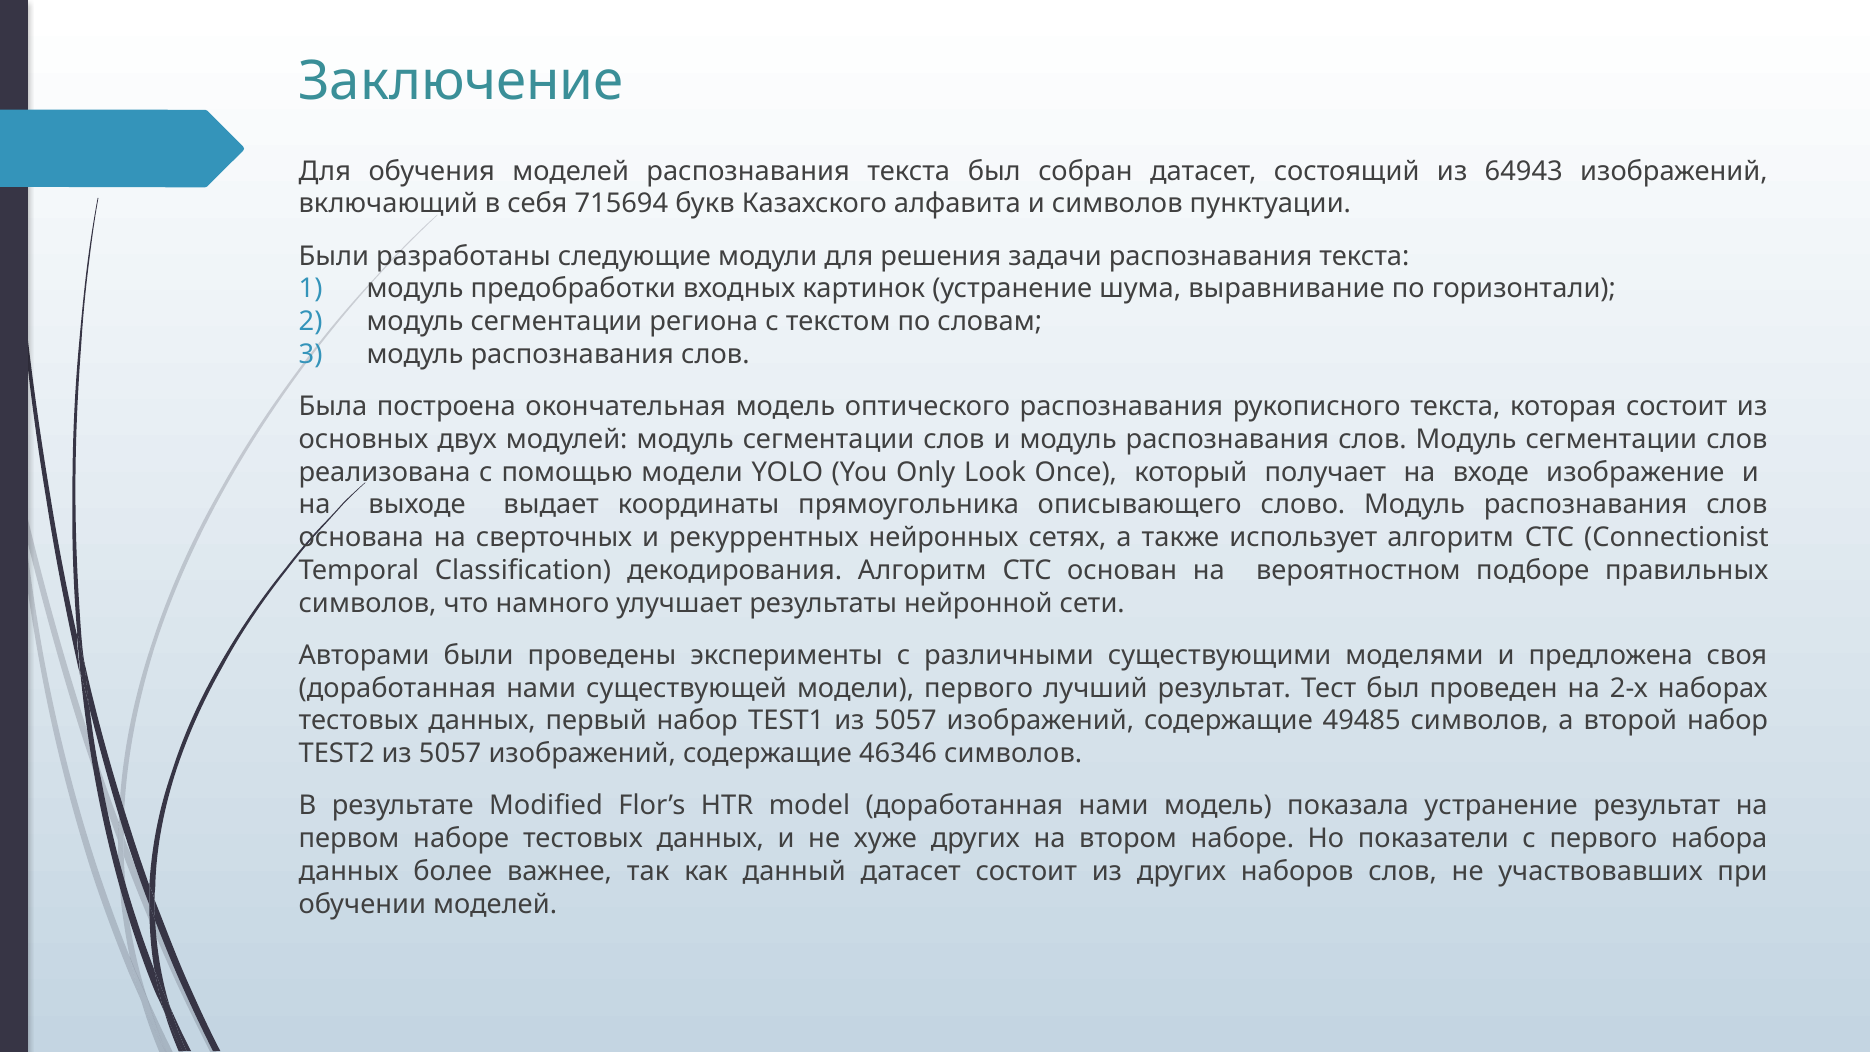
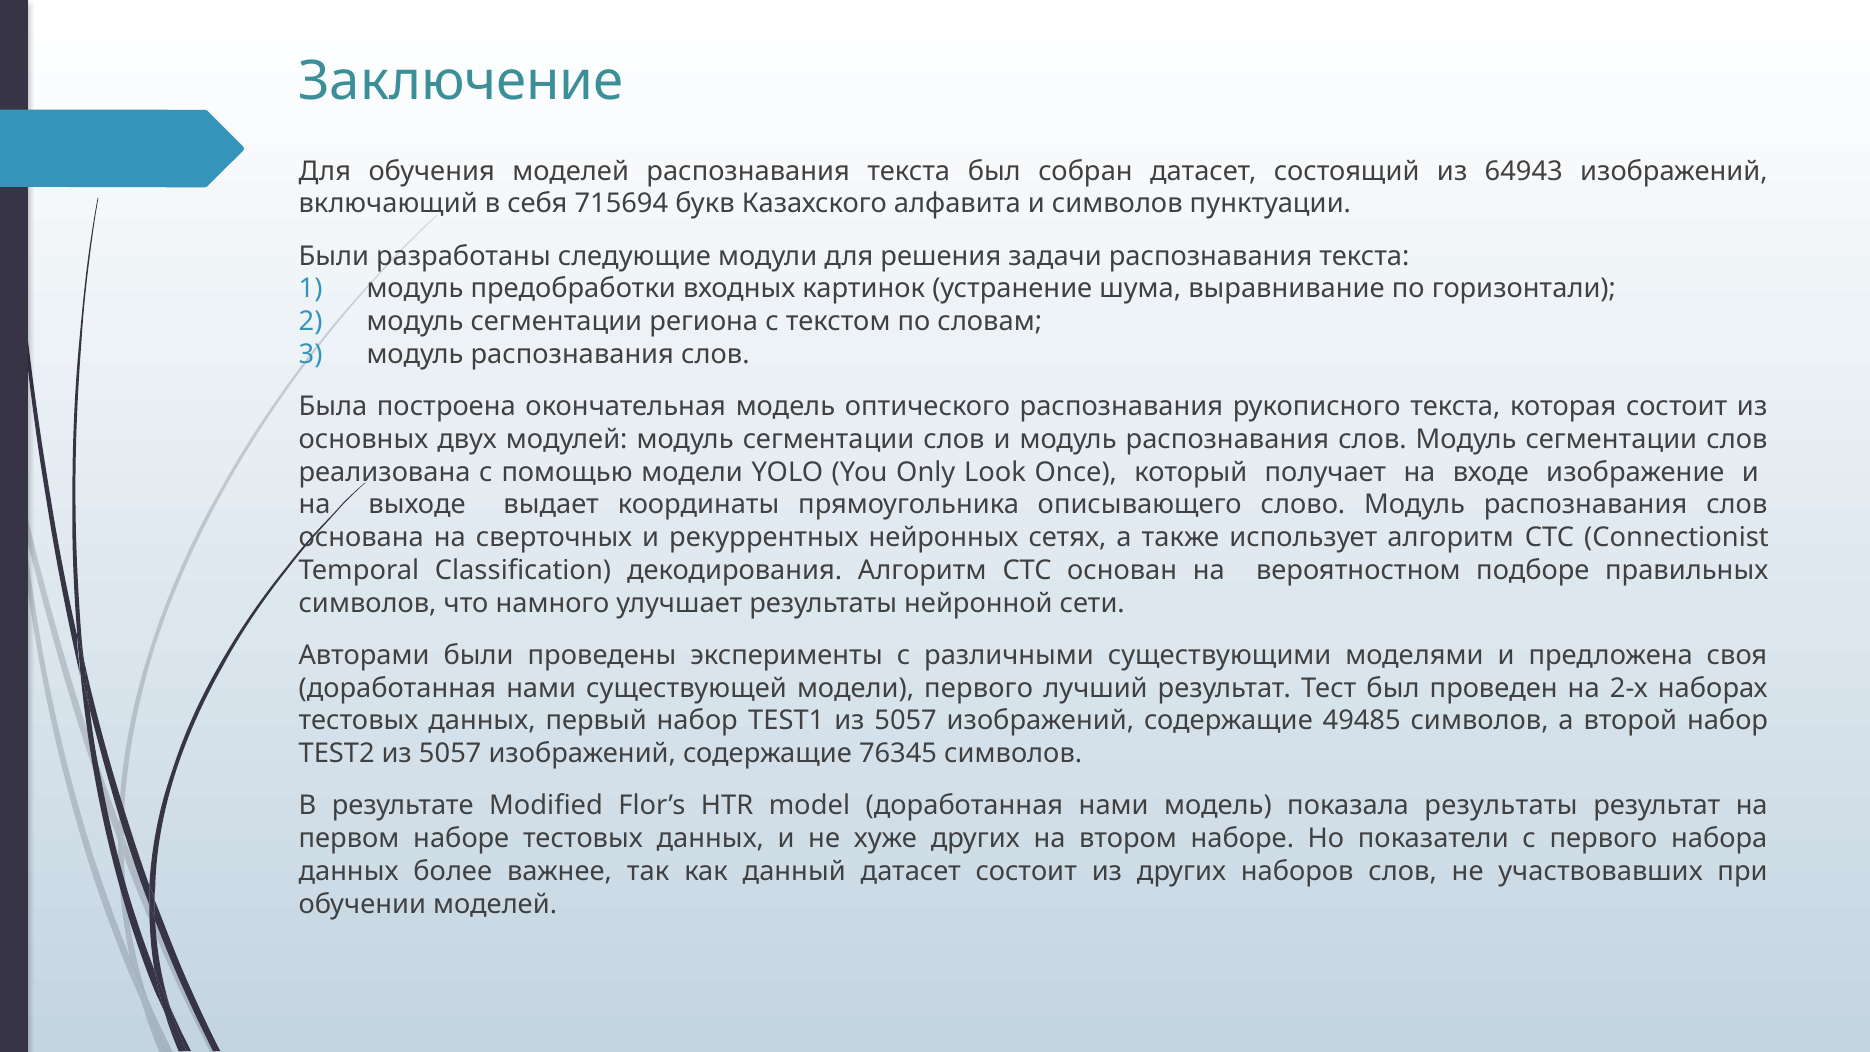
46346: 46346 -> 76345
показала устранение: устранение -> результаты
